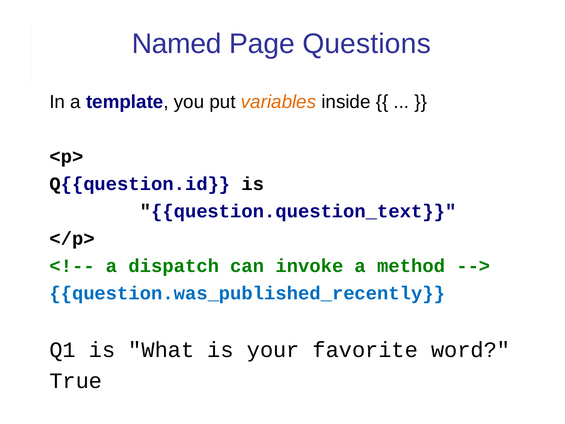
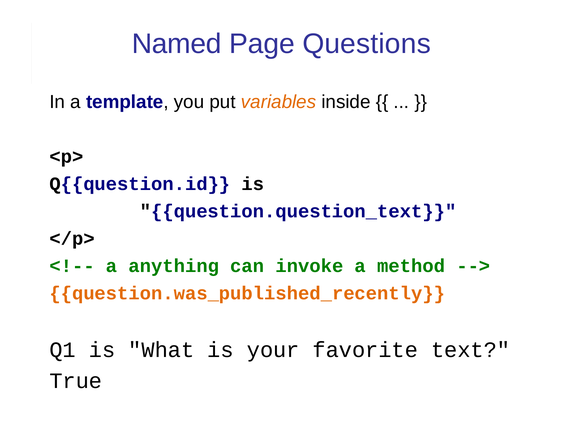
dispatch: dispatch -> anything
question.was_published_recently colour: blue -> orange
word: word -> text
